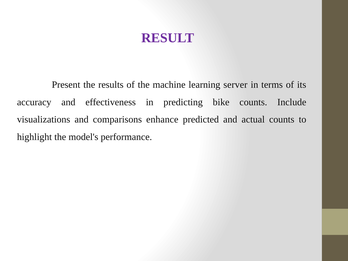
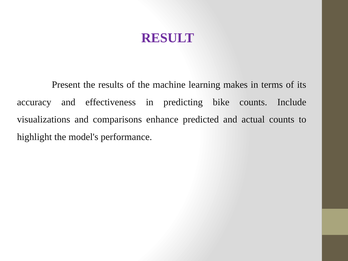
server: server -> makes
